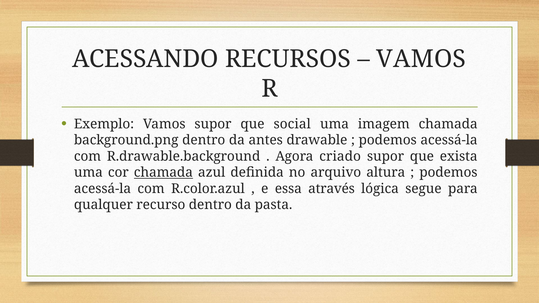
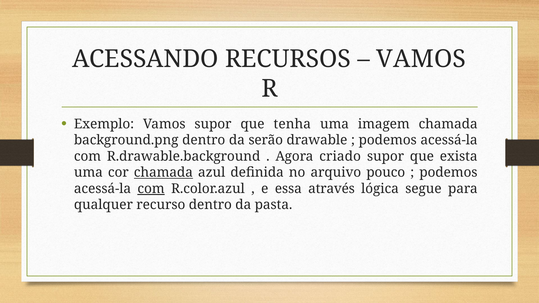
social: social -> tenha
antes: antes -> serão
altura: altura -> pouco
com at (151, 189) underline: none -> present
